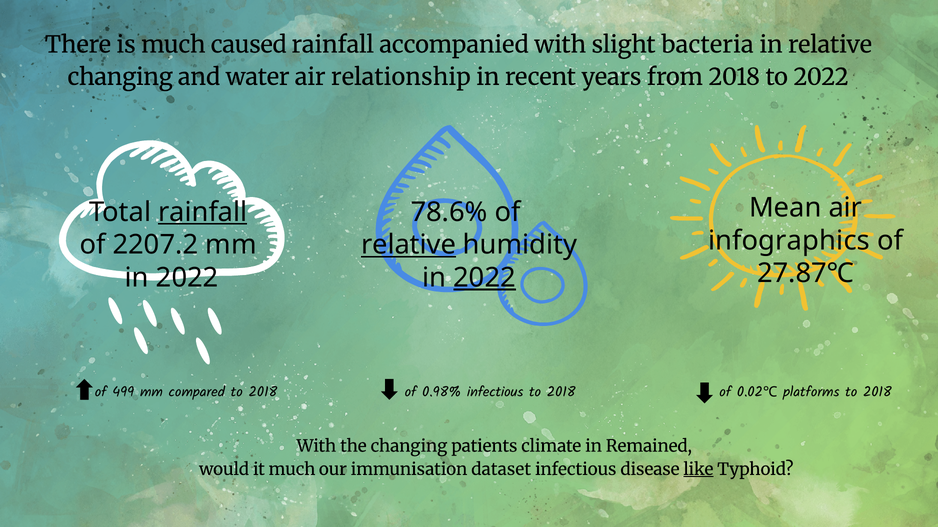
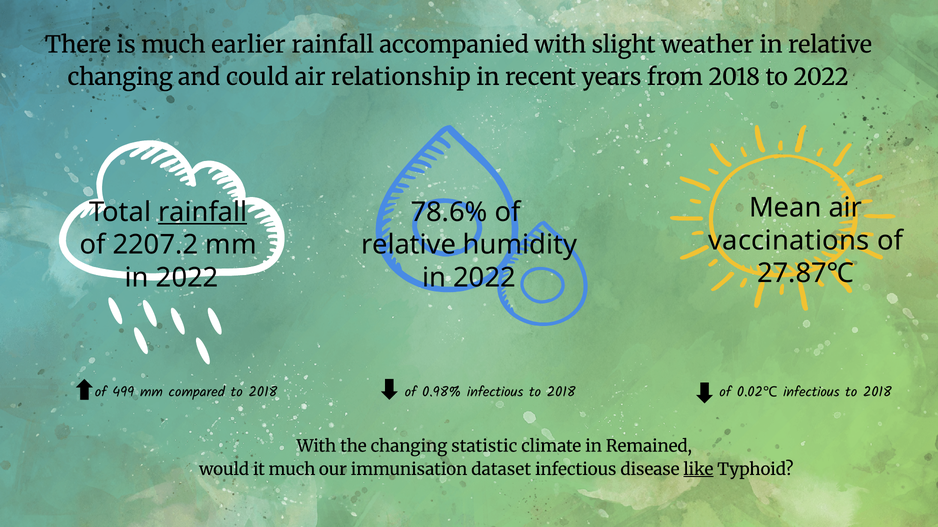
caused: caused -> earlier
bacteria: bacteria -> weather
water: water -> could
infographics: infographics -> vaccinations
relative at (409, 245) underline: present -> none
2022 at (485, 278) underline: present -> none
platforms at (811, 393): platforms -> infectious
patients: patients -> statistic
